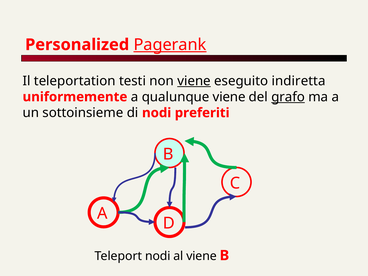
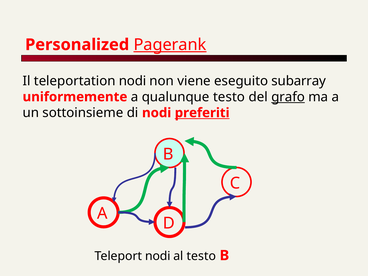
teleportation testi: testi -> nodi
viene at (194, 81) underline: present -> none
indiretta: indiretta -> subarray
qualunque viene: viene -> testo
preferiti underline: none -> present
al viene: viene -> testo
